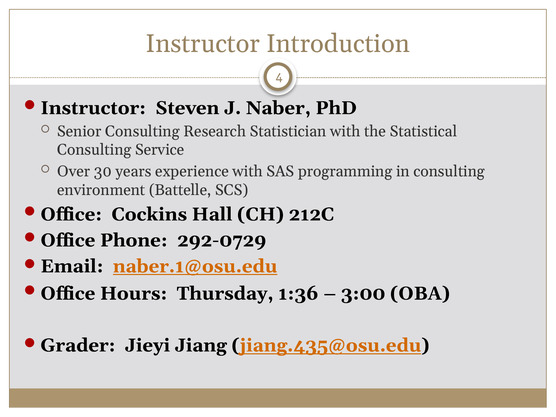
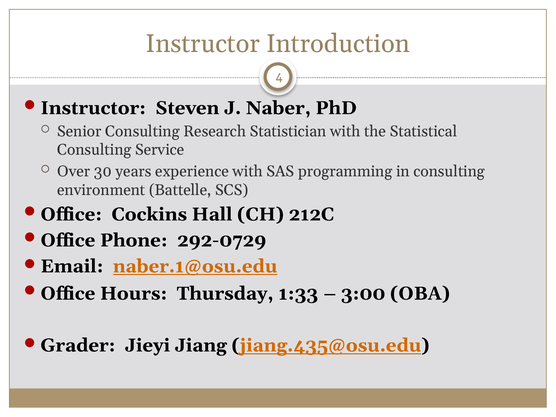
1:36: 1:36 -> 1:33
